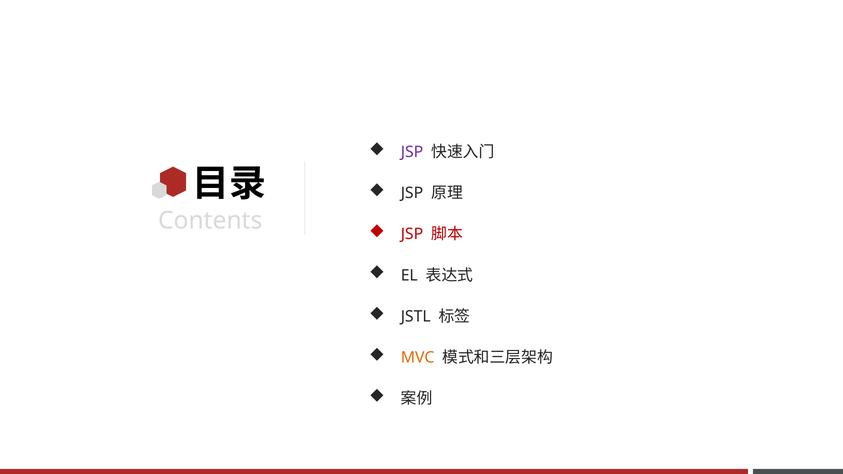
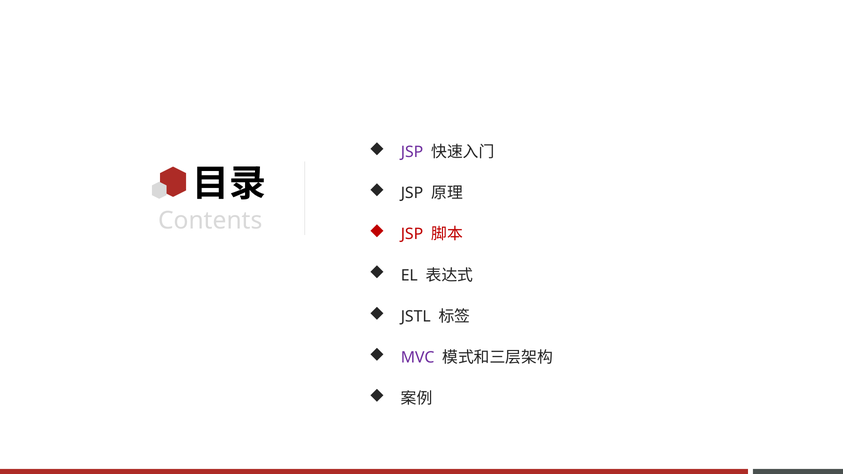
MVC colour: orange -> purple
